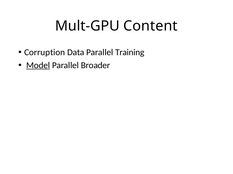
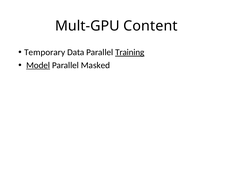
Corruption: Corruption -> Temporary
Training underline: none -> present
Broader: Broader -> Masked
